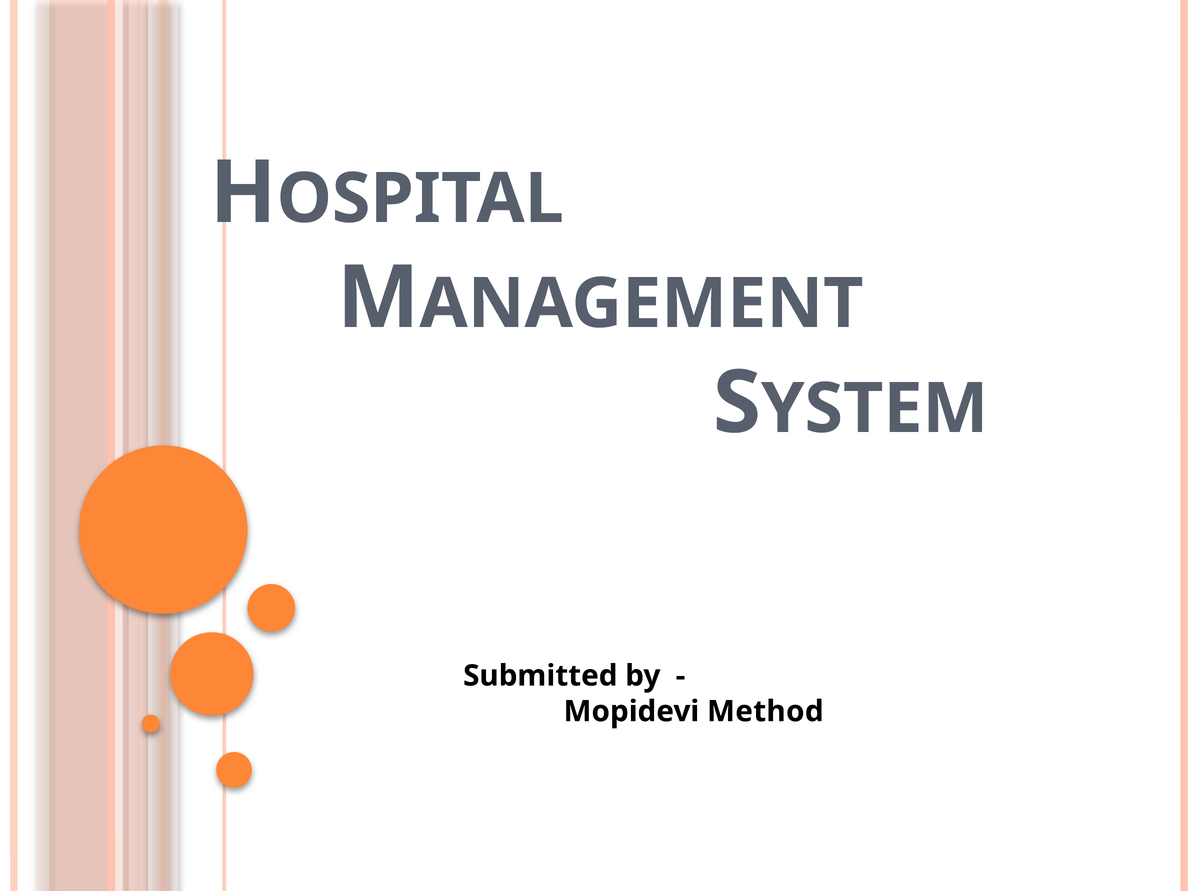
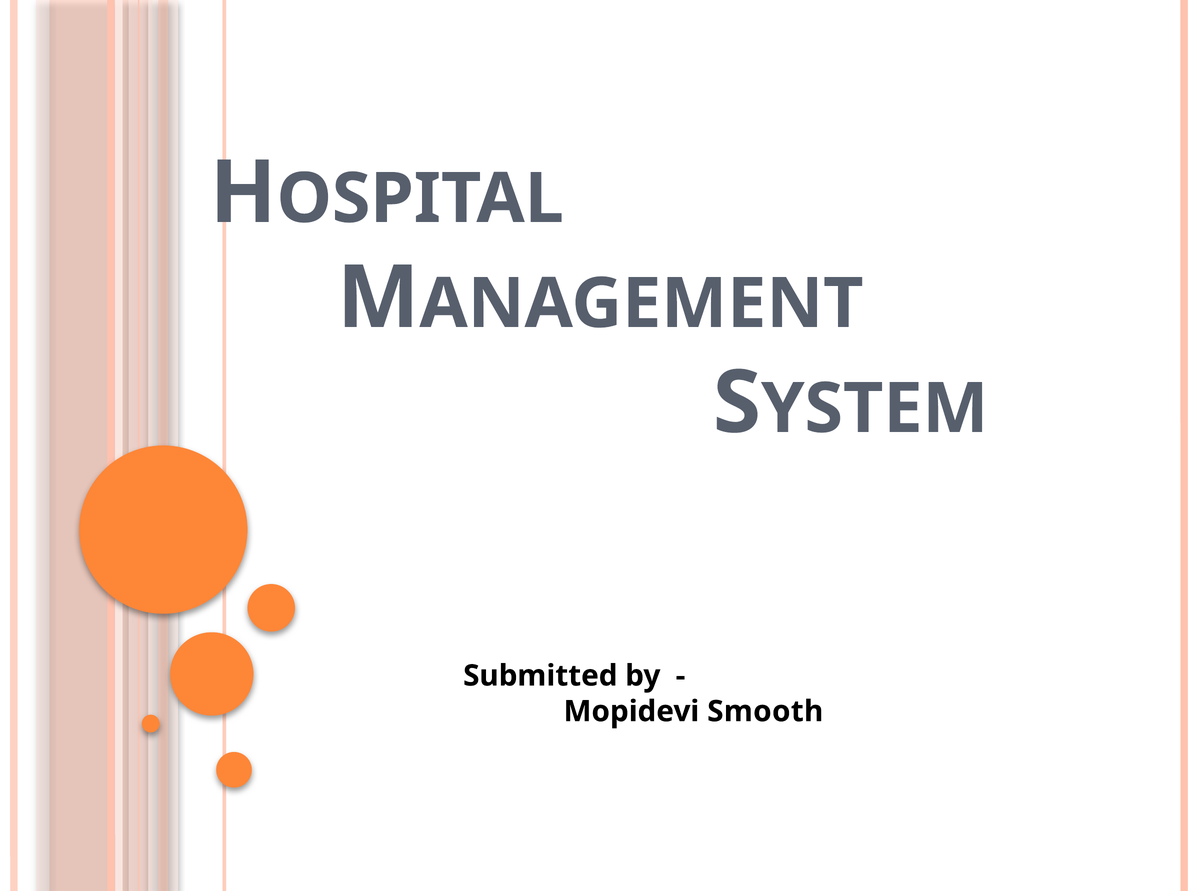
Method: Method -> Smooth
